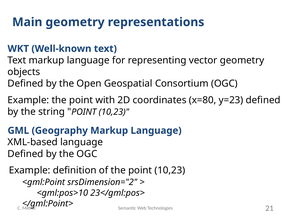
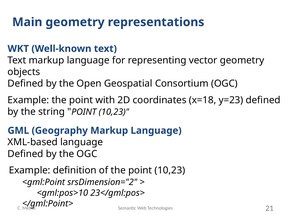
x=80: x=80 -> x=18
